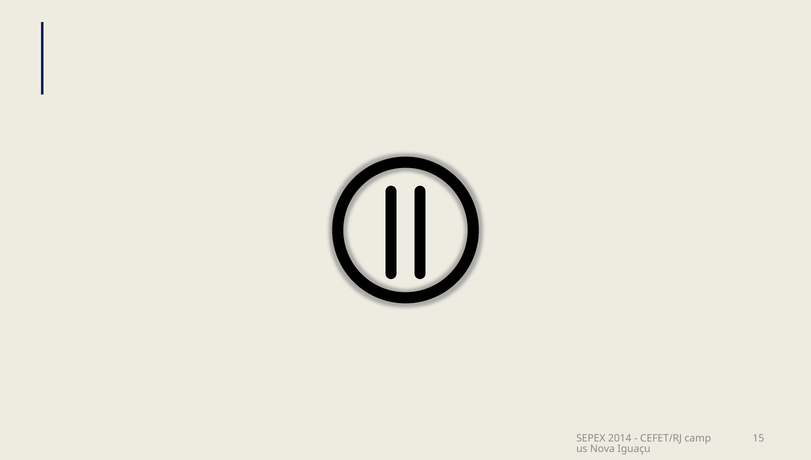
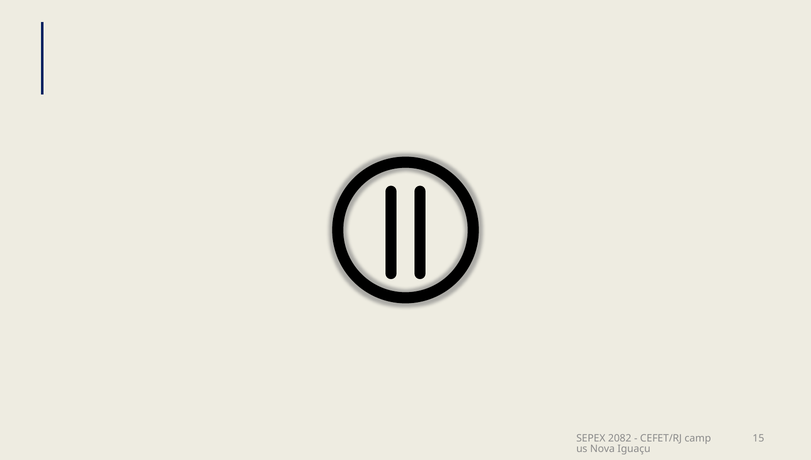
2014: 2014 -> 2082
